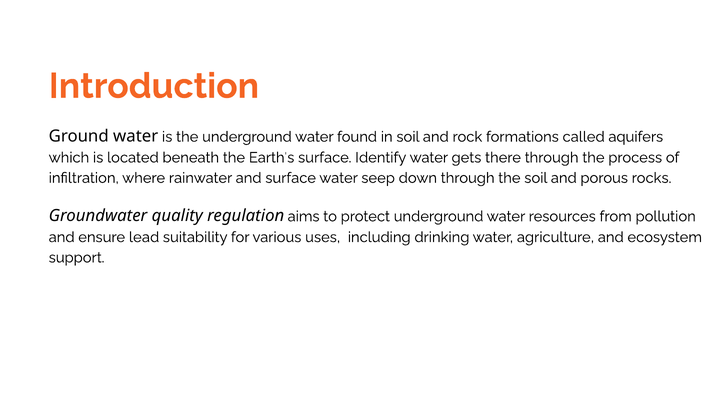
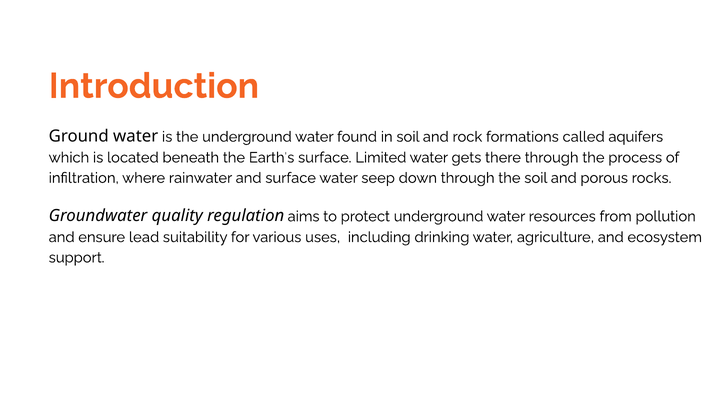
Identify: Identify -> Limited
